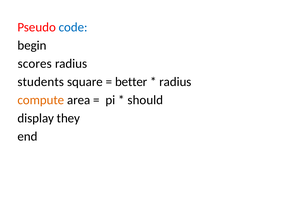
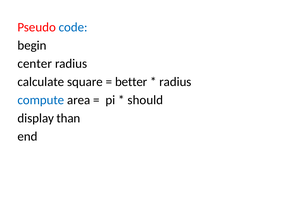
scores: scores -> center
students: students -> calculate
compute colour: orange -> blue
they: they -> than
